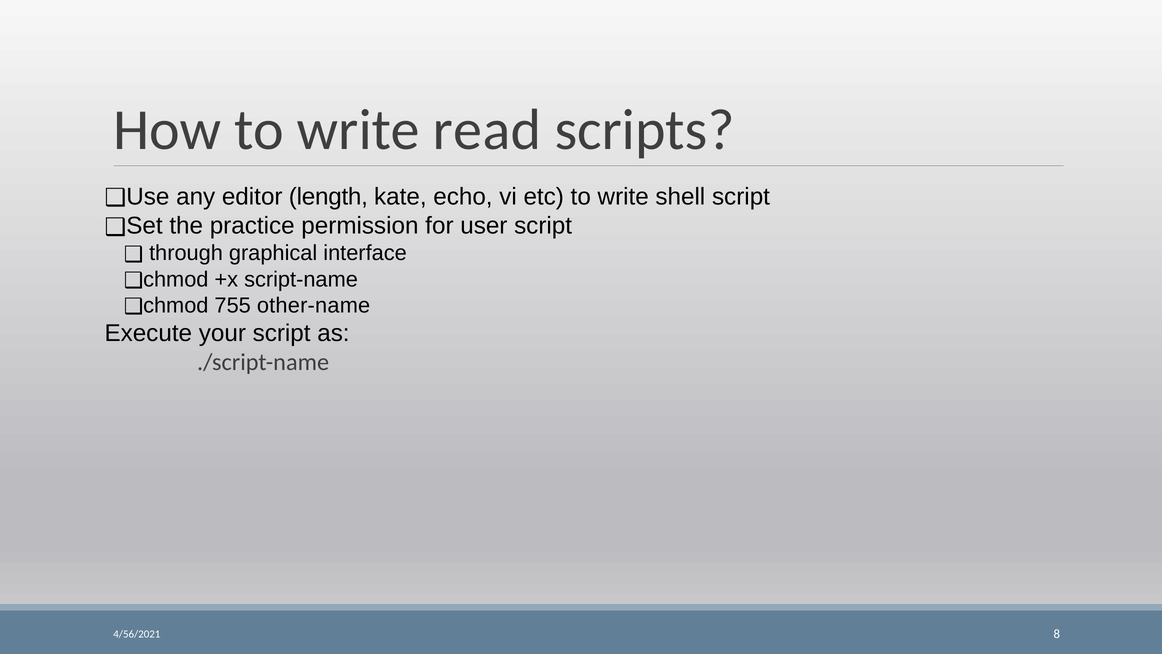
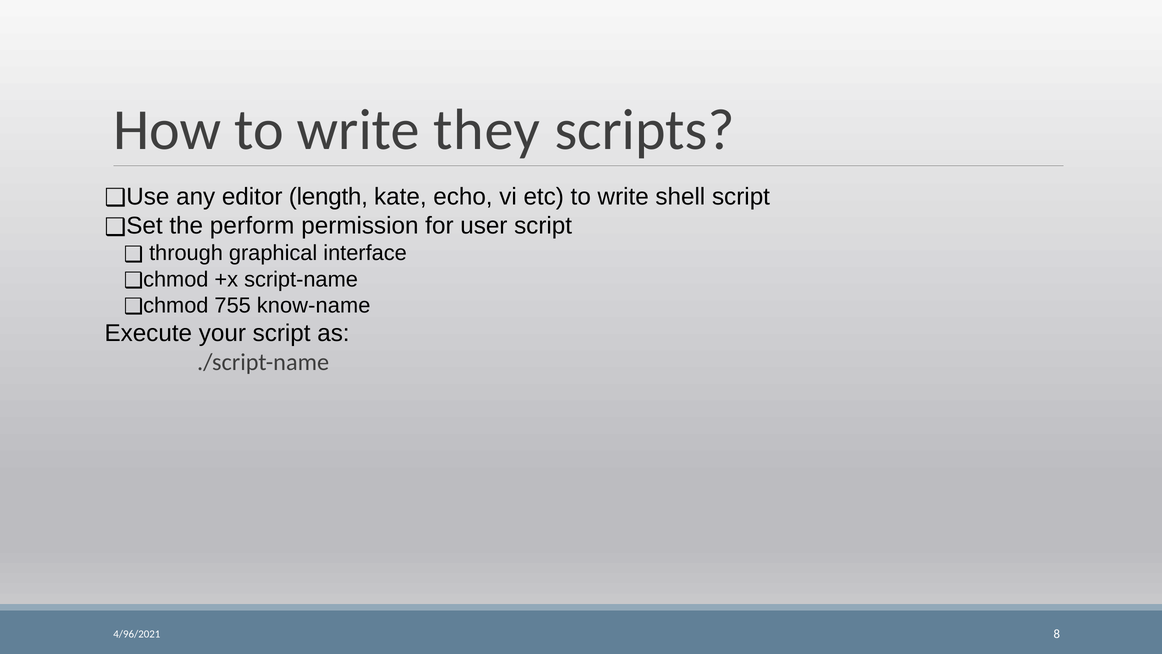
read: read -> they
practice: practice -> perform
other-name: other-name -> know-name
4/56/2021: 4/56/2021 -> 4/96/2021
